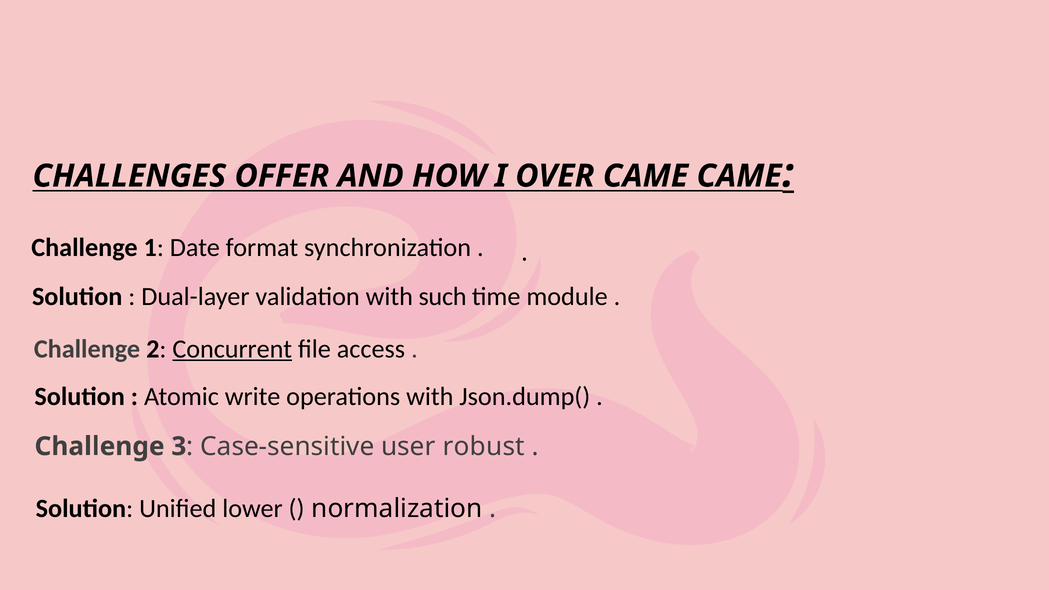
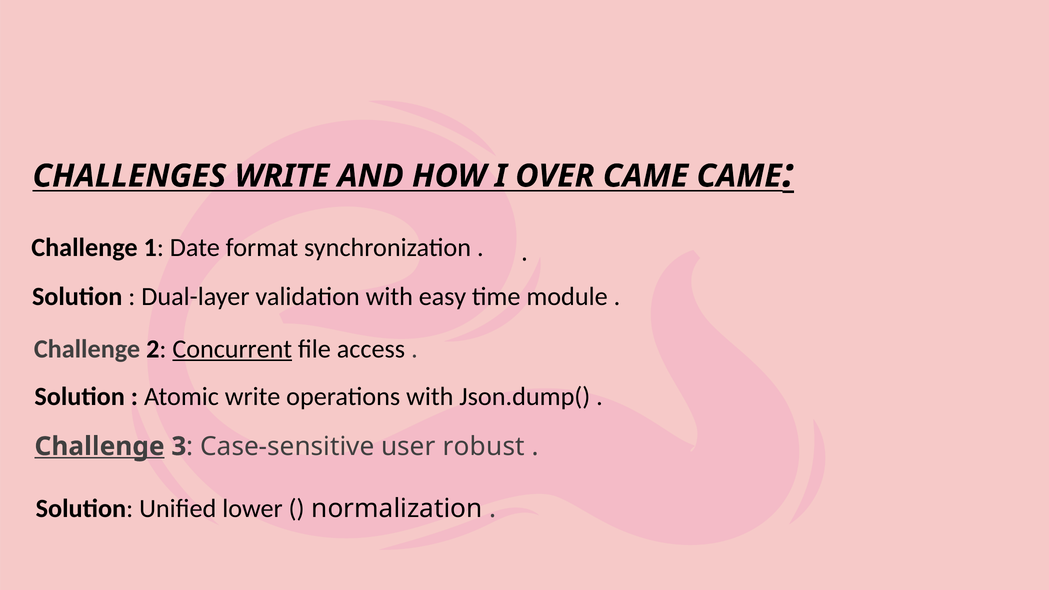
CHALLENGES OFFER: OFFER -> WRITE
such: such -> easy
Challenge at (100, 446) underline: none -> present
